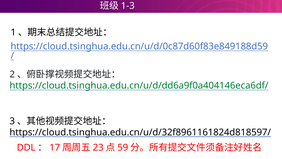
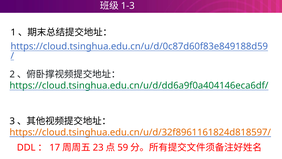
https://cloud.tsinghua.edu.cn/u/d/32f8961161824d818597/ colour: black -> orange
